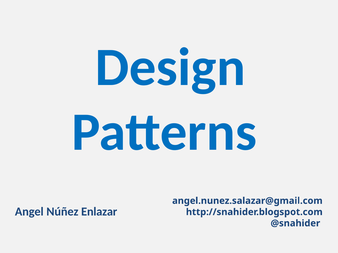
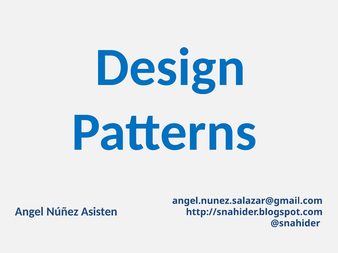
Enlazar: Enlazar -> Asisten
